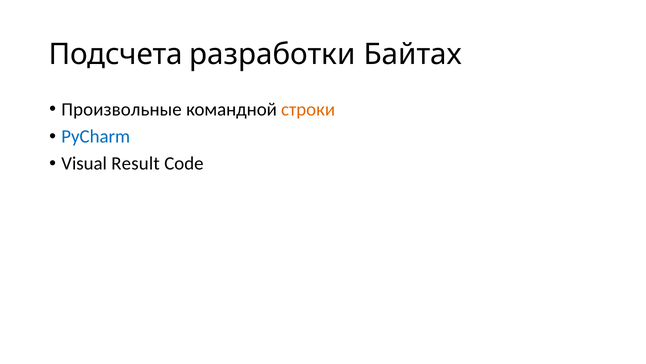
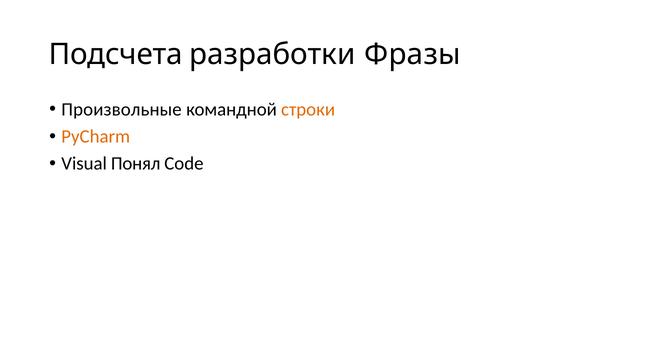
Байтах: Байтах -> Фразы
PyCharm colour: blue -> orange
Result: Result -> Понял
